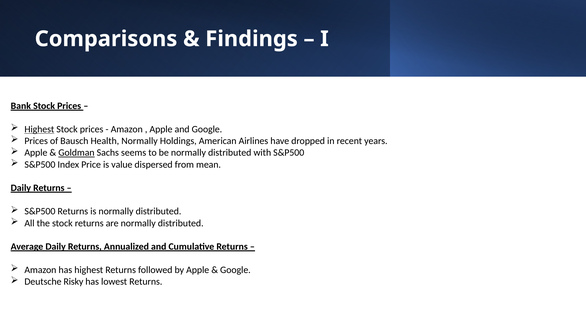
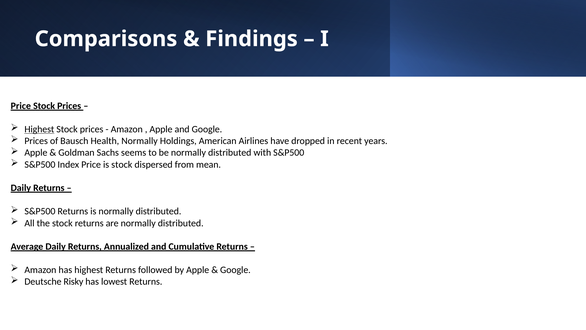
Bank at (21, 106): Bank -> Price
Goldman underline: present -> none
is value: value -> stock
